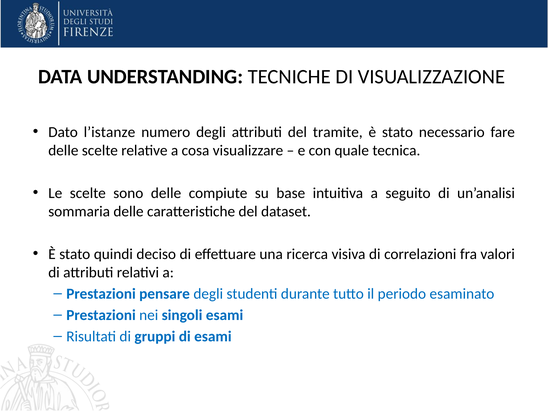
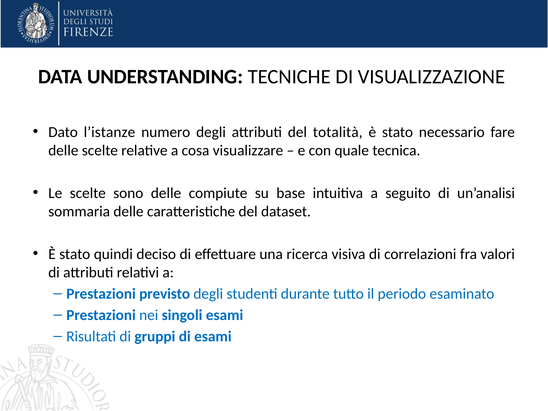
tramite: tramite -> totalità
pensare: pensare -> previsto
